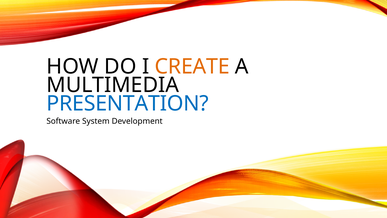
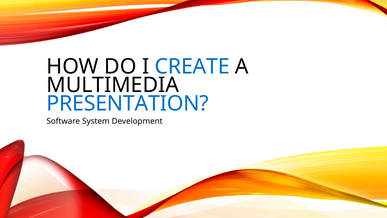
CREATE colour: orange -> blue
